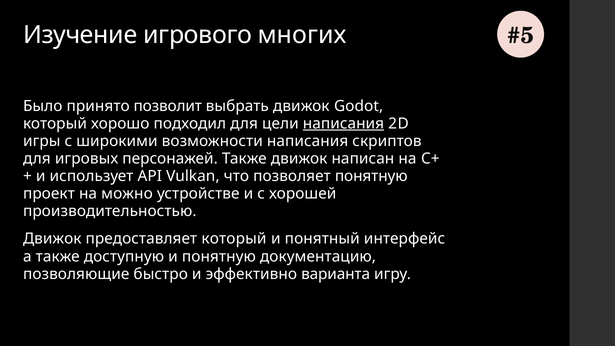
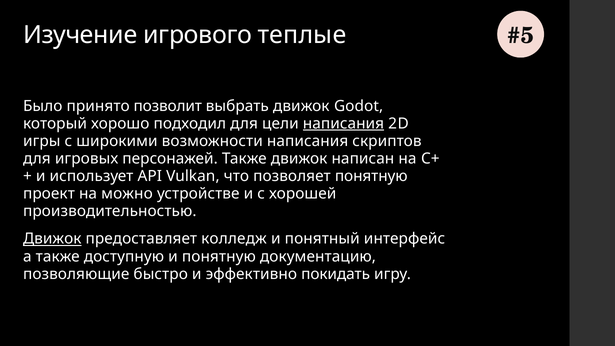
многих: многих -> теплые
Движок at (52, 239) underline: none -> present
предоставляет который: который -> колледж
варианта: варианта -> покидать
